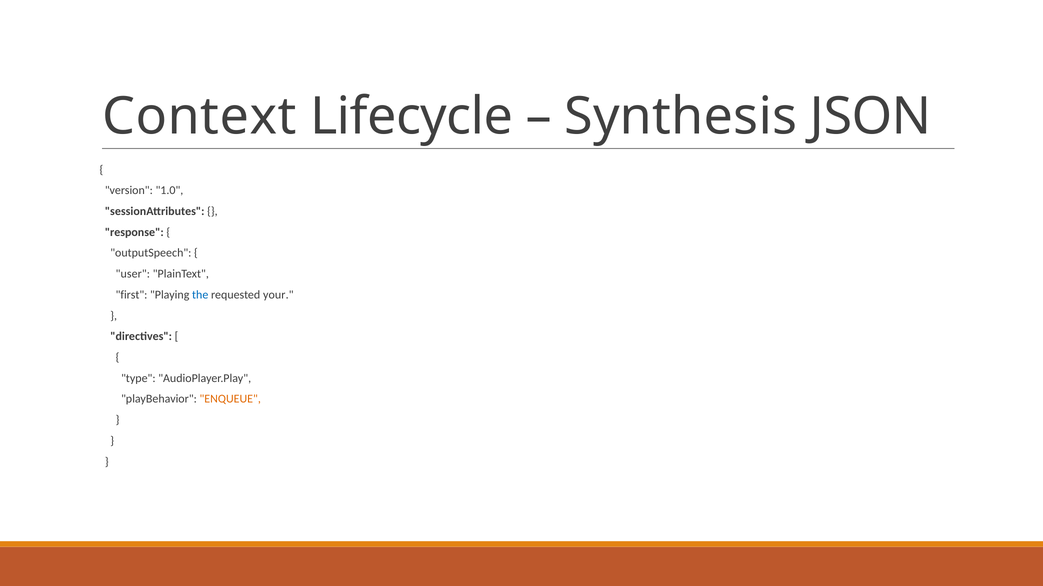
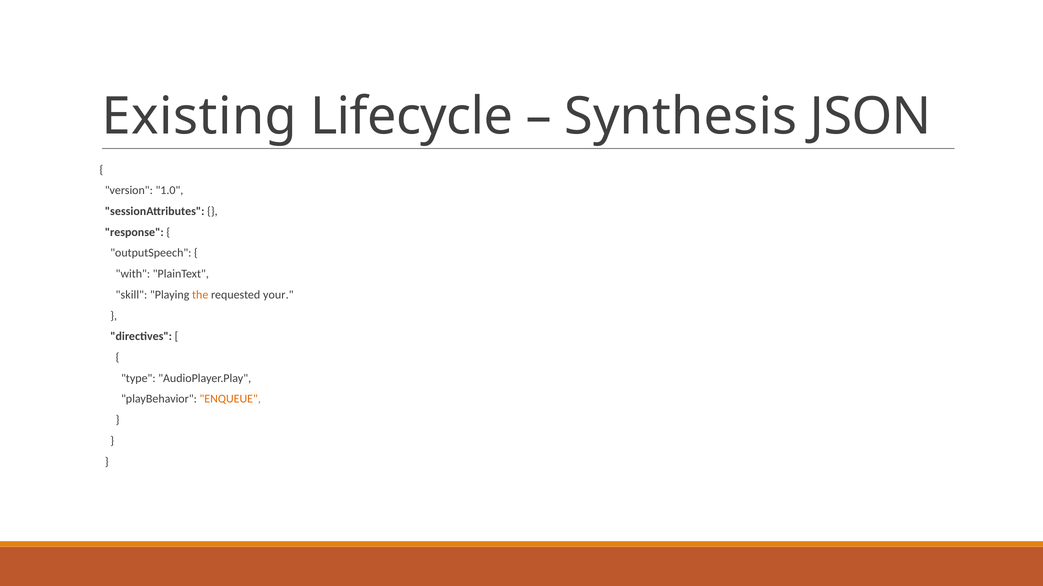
Context: Context -> Existing
user: user -> with
first: first -> skill
the colour: blue -> orange
